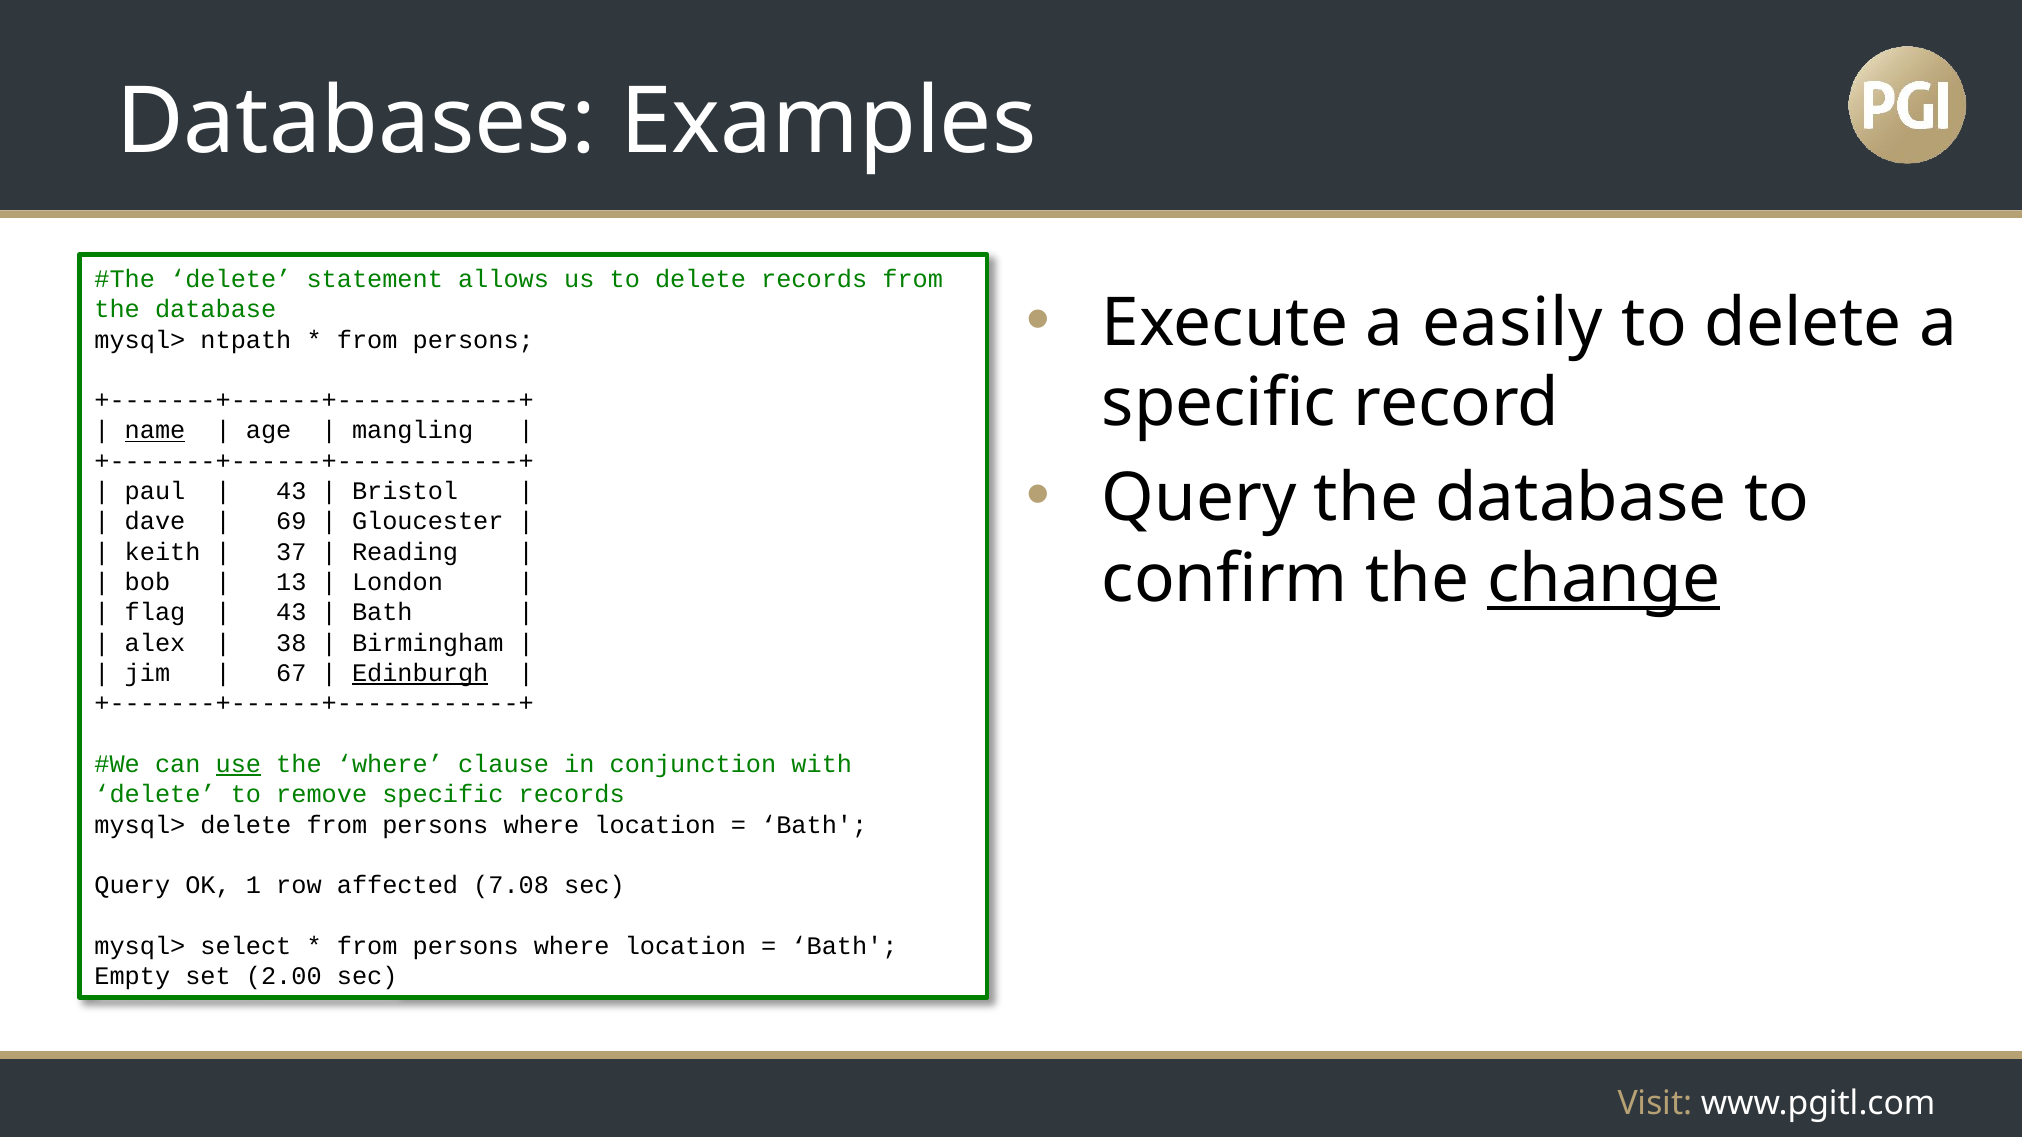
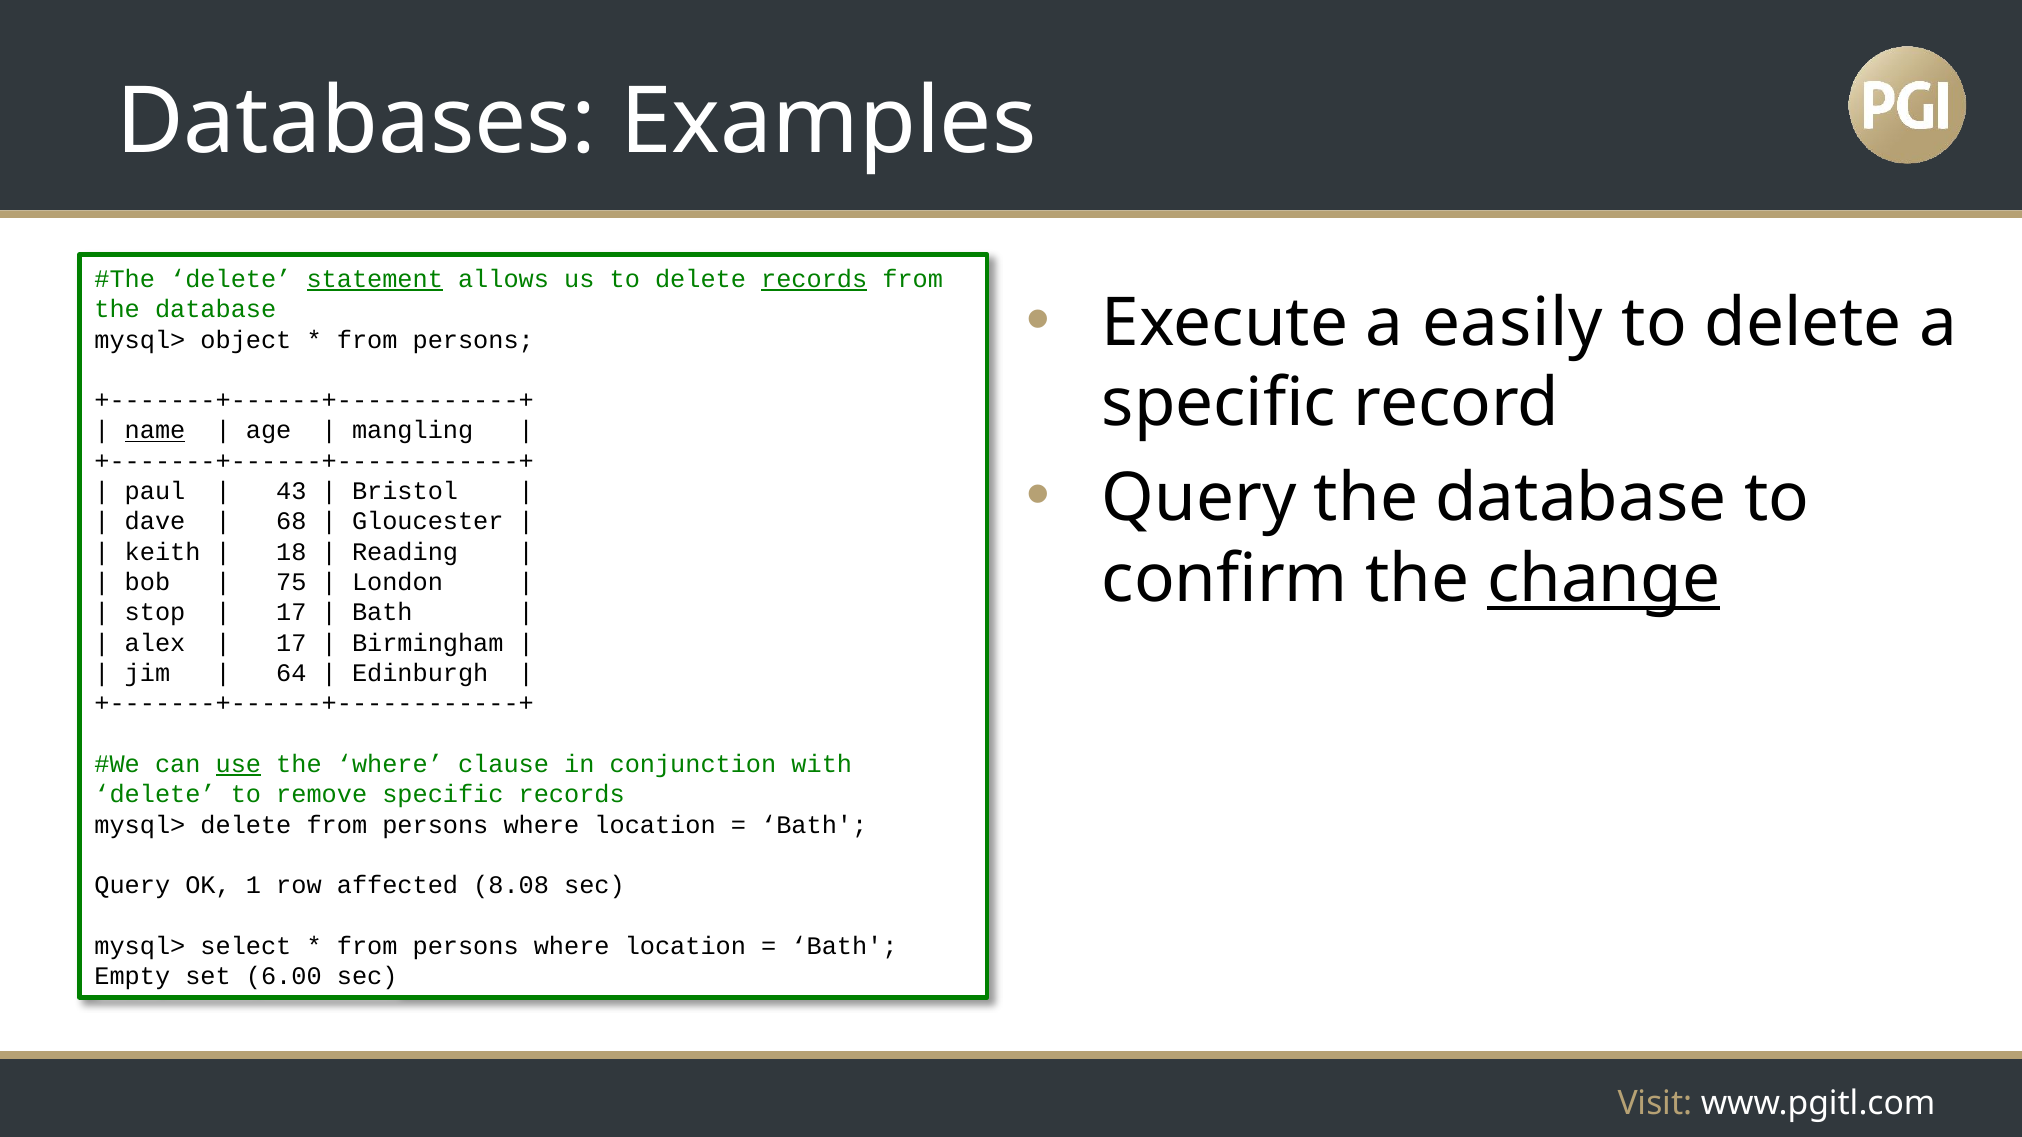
statement underline: none -> present
records at (814, 279) underline: none -> present
ntpath: ntpath -> object
69: 69 -> 68
37: 37 -> 18
13: 13 -> 75
flag: flag -> stop
43 at (291, 613): 43 -> 17
38 at (291, 643): 38 -> 17
67: 67 -> 64
Edinburgh underline: present -> none
7.08: 7.08 -> 8.08
2.00: 2.00 -> 6.00
